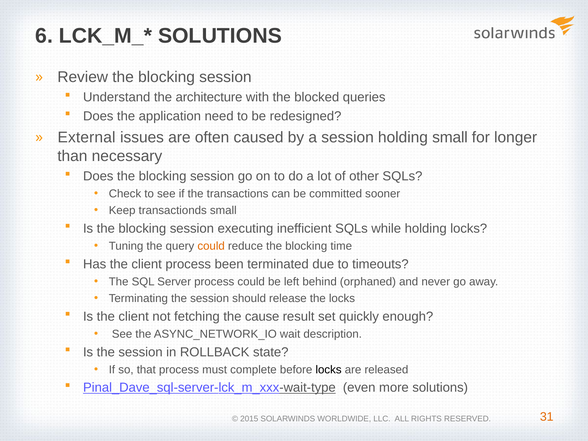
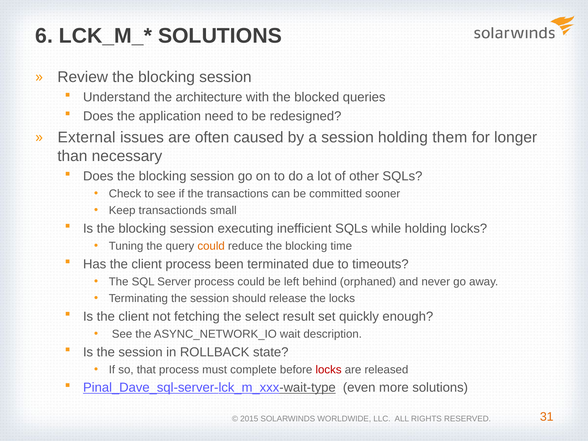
holding small: small -> them
cause: cause -> select
locks at (329, 370) colour: black -> red
